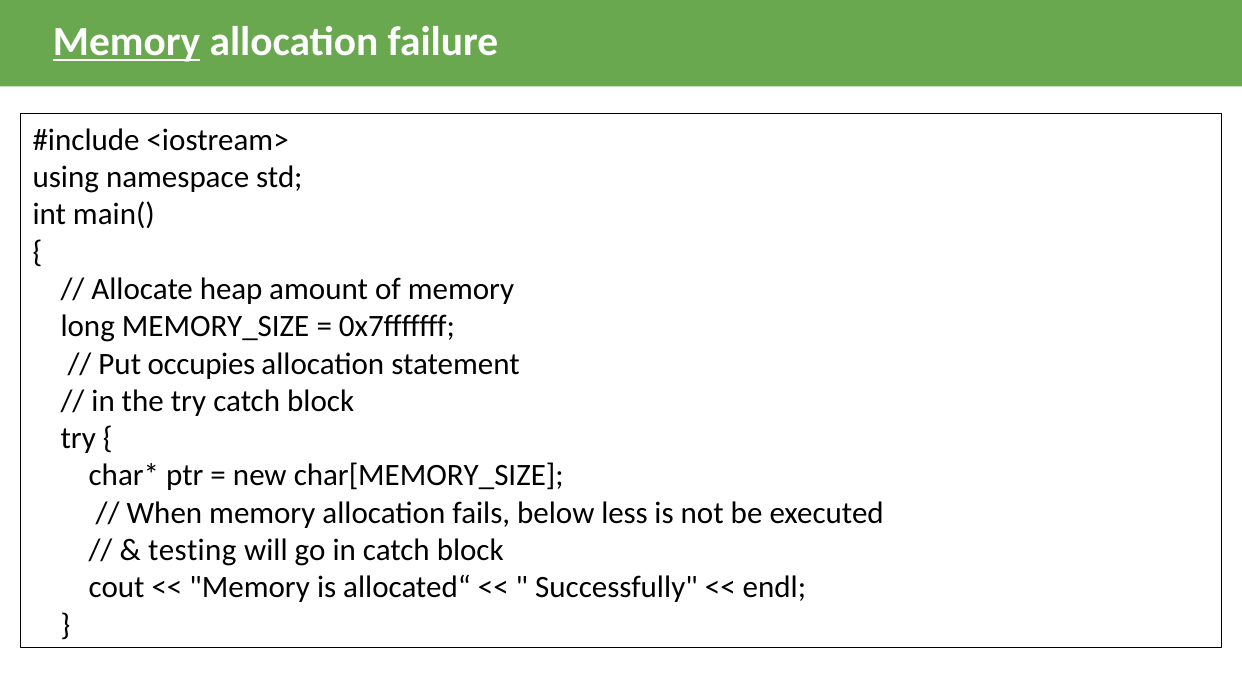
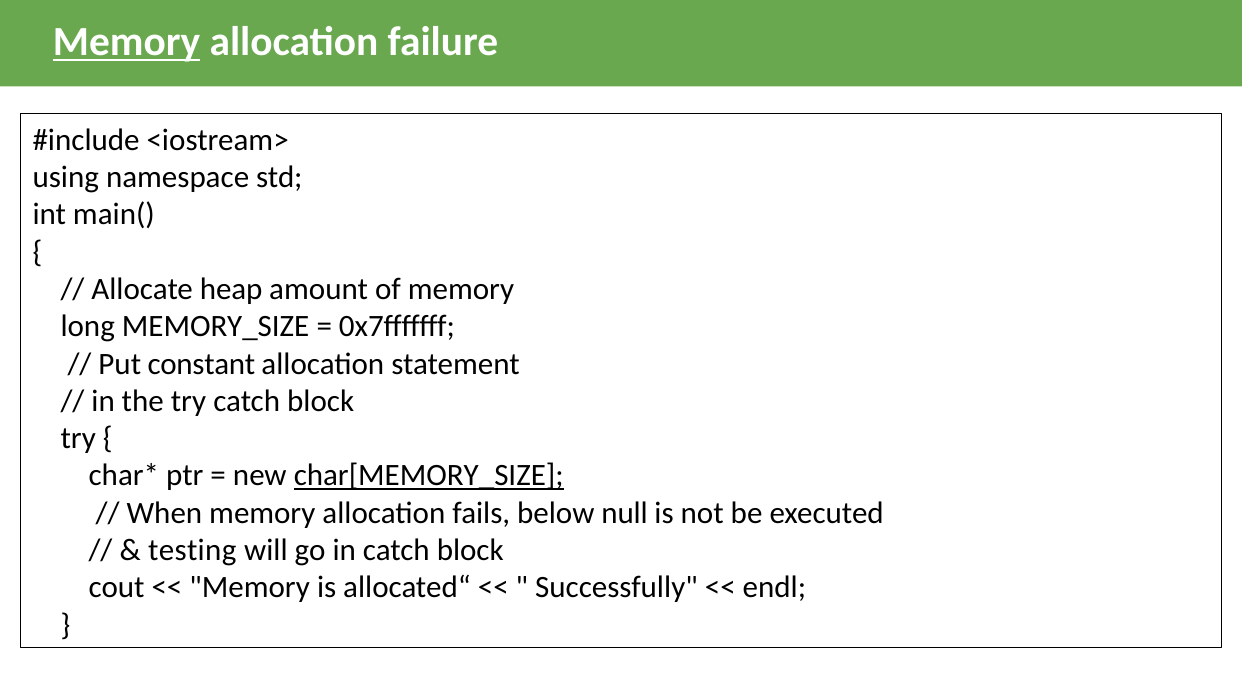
occupies: occupies -> constant
char[MEMORY_SIZE underline: none -> present
less: less -> null
